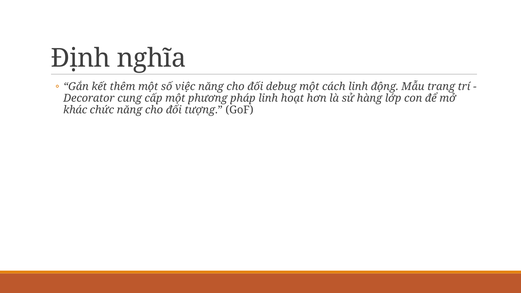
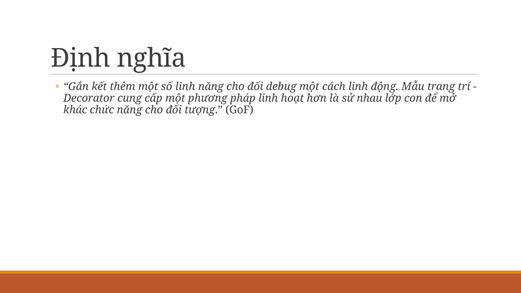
số việc: việc -> linh
hàng: hàng -> nhau
